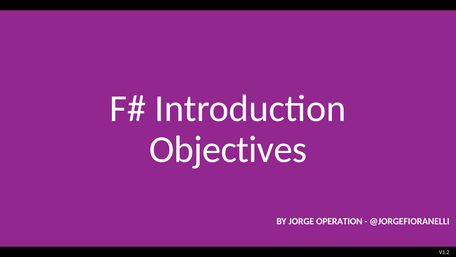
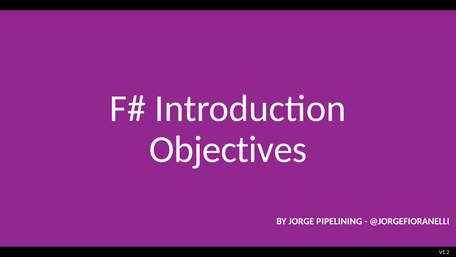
OPERATION: OPERATION -> PIPELINING
